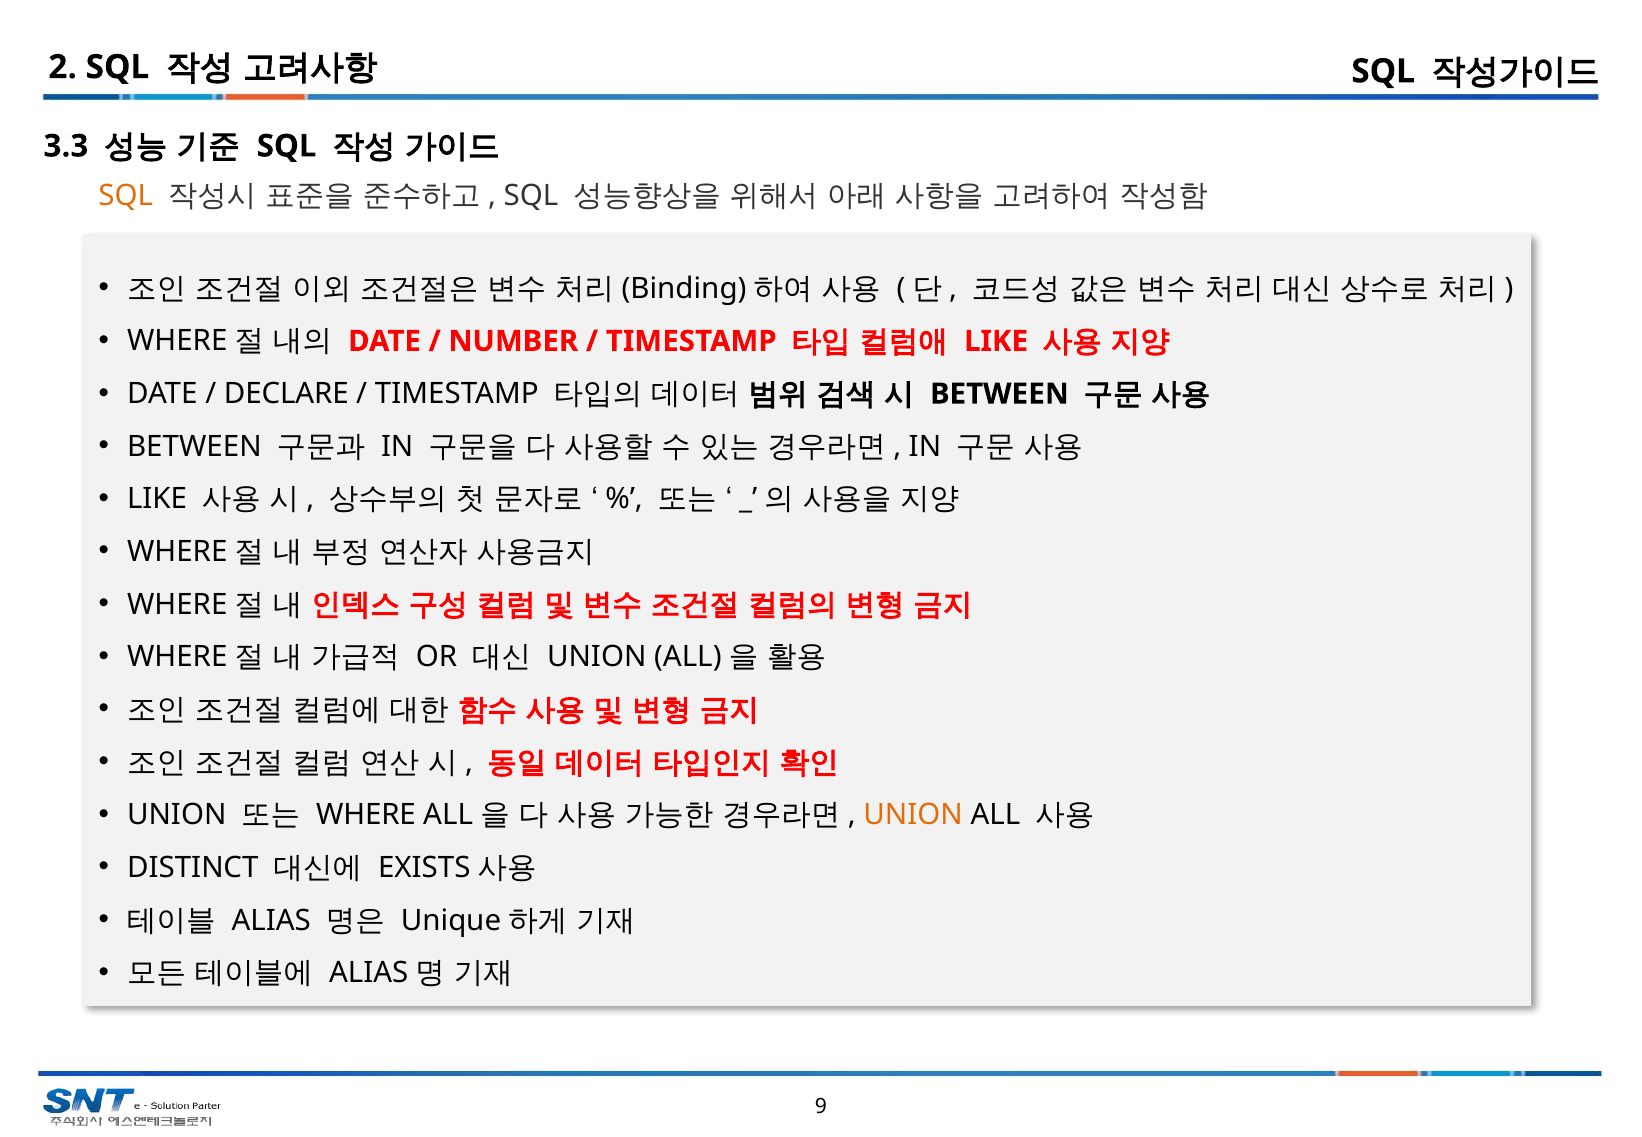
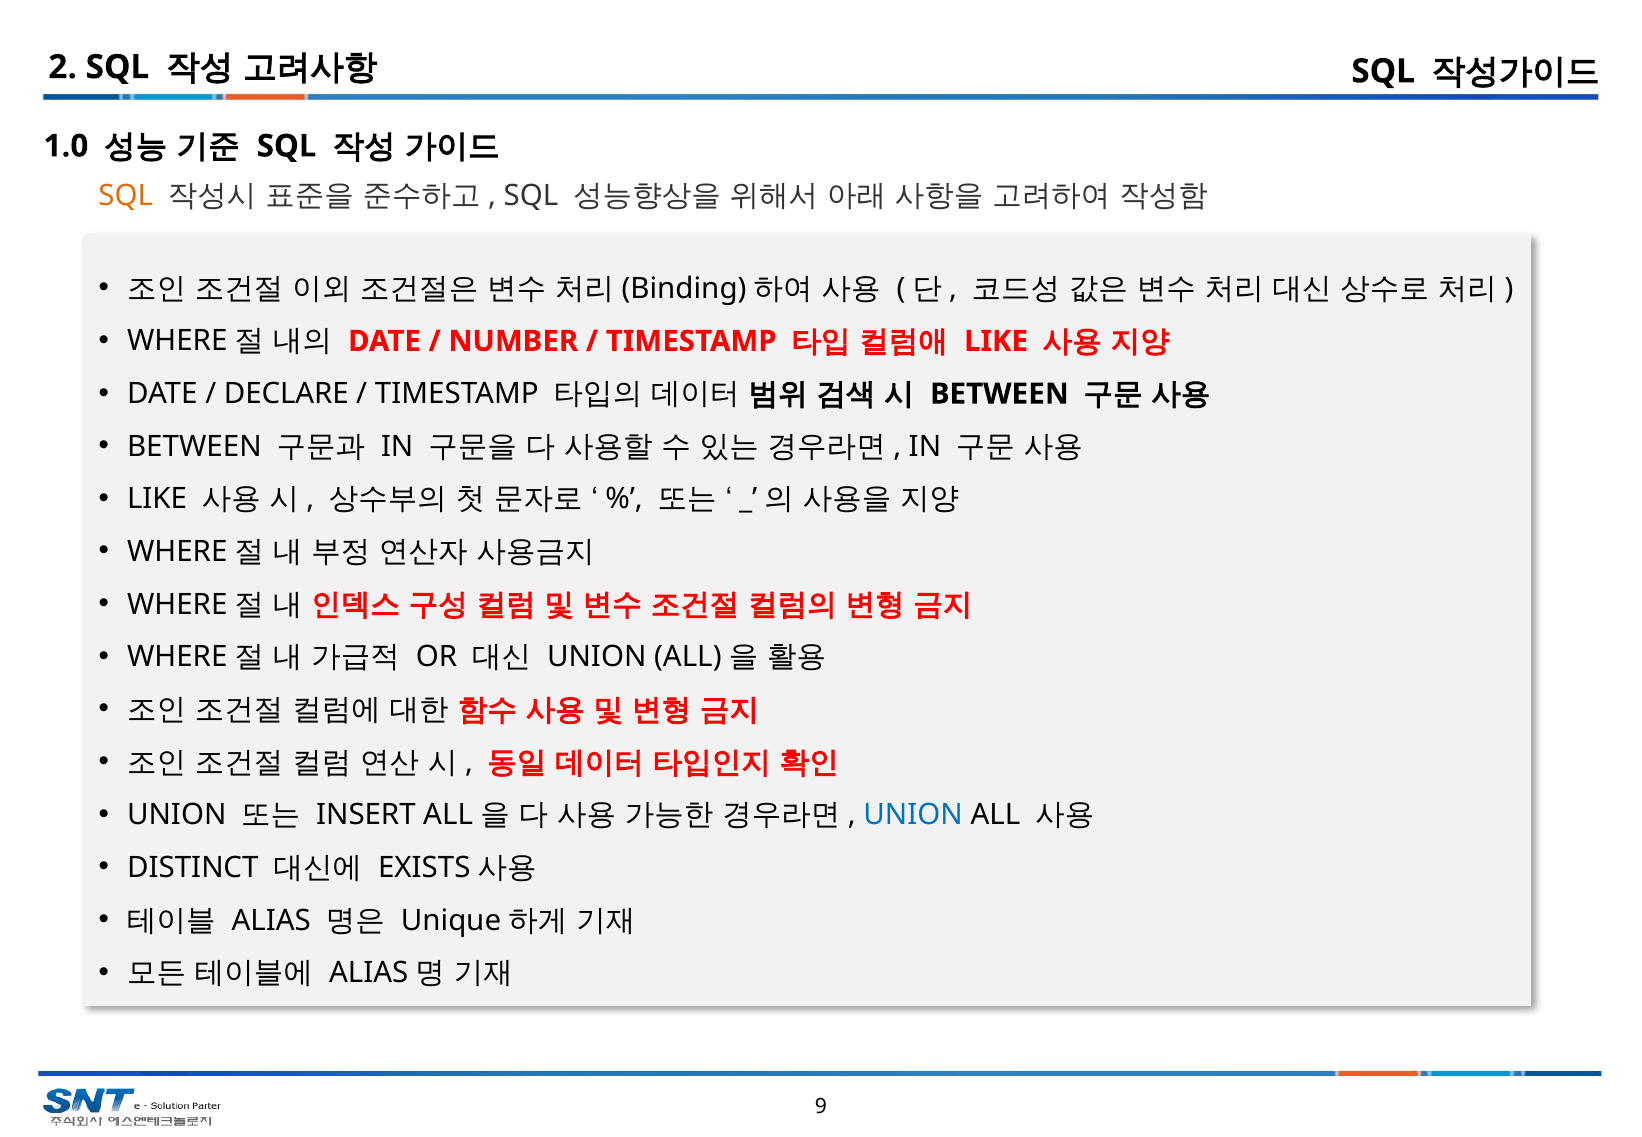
3.3: 3.3 -> 1.0
WHERE: WHERE -> INSERT
UNION at (913, 815) colour: orange -> blue
